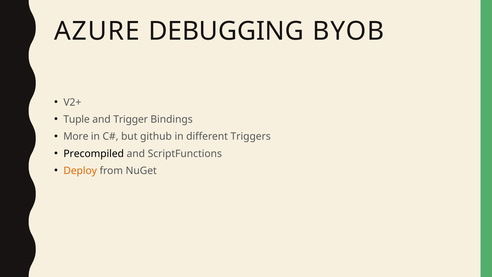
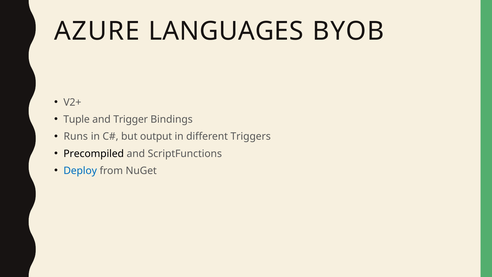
DEBUGGING: DEBUGGING -> LANGUAGES
More: More -> Runs
github: github -> output
Deploy colour: orange -> blue
